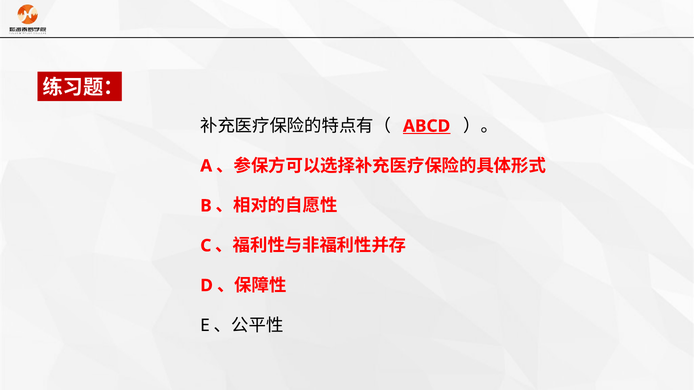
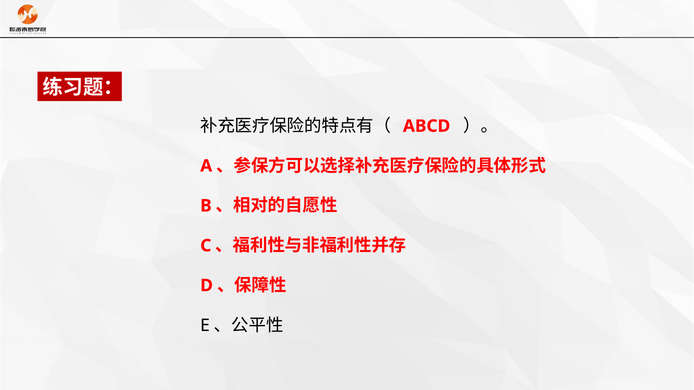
ABCD underline: present -> none
